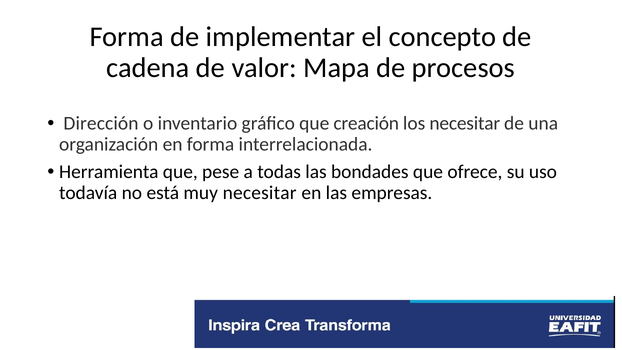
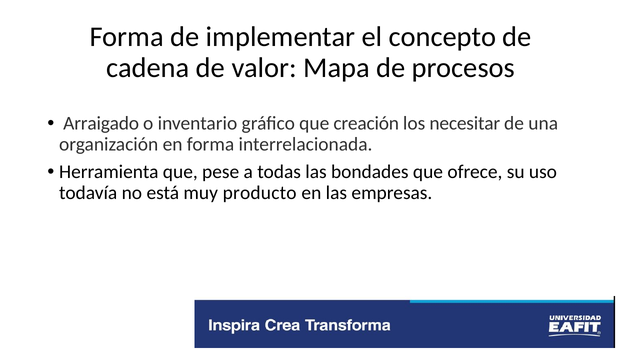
Dirección: Dirección -> Arraigado
muy necesitar: necesitar -> producto
